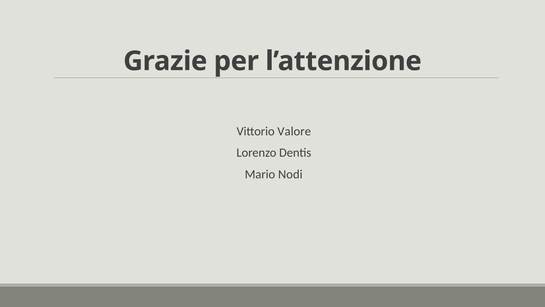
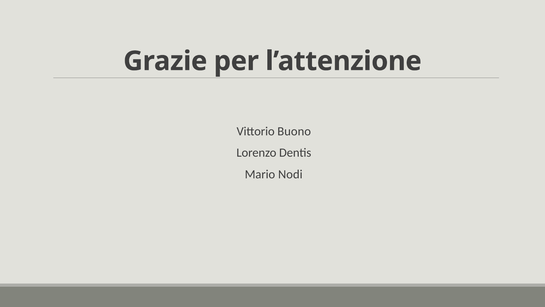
Valore: Valore -> Buono
